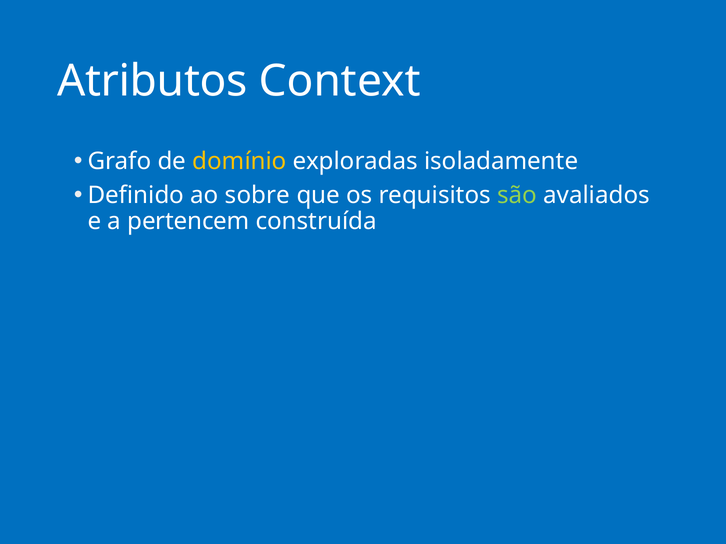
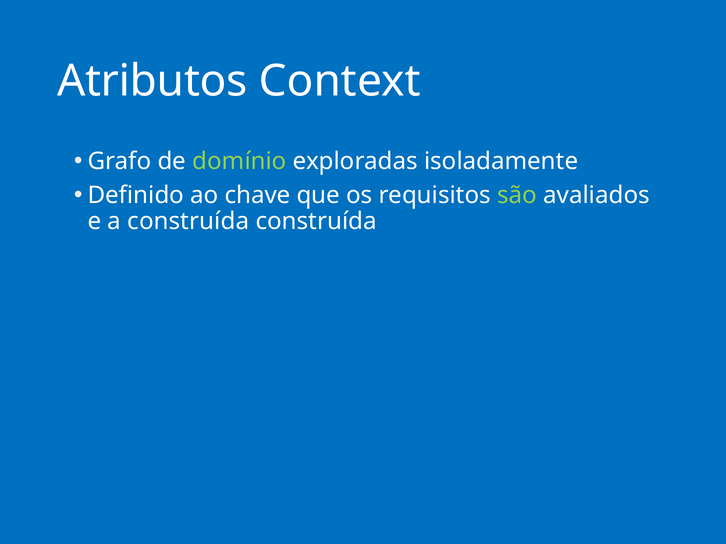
domínio colour: yellow -> light green
sobre: sobre -> chave
a pertencem: pertencem -> construída
